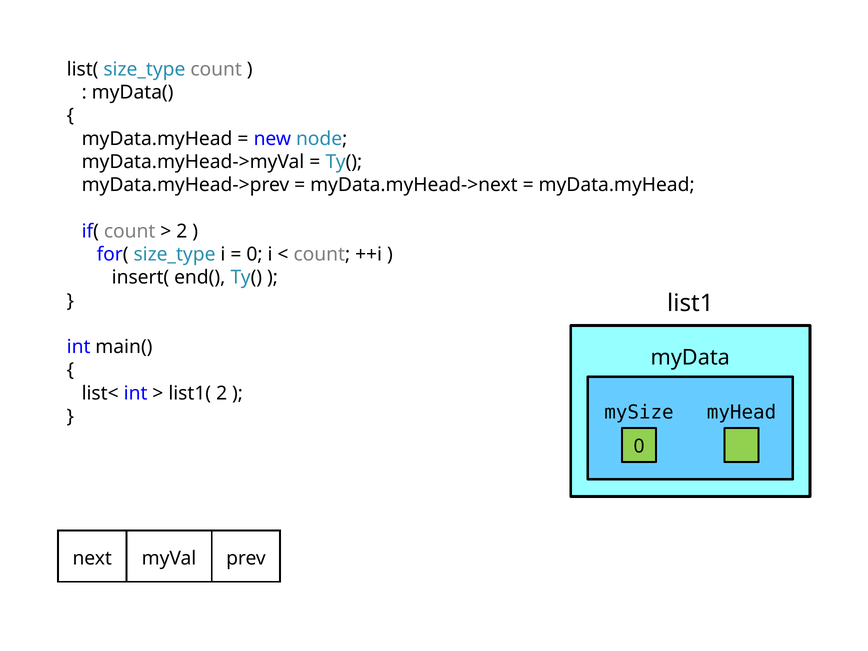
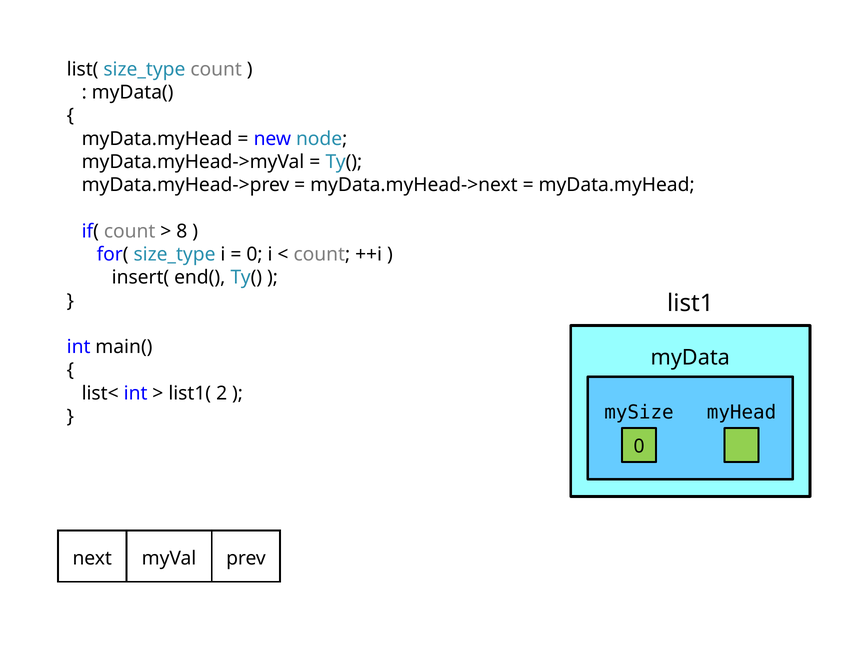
2 at (182, 231): 2 -> 8
